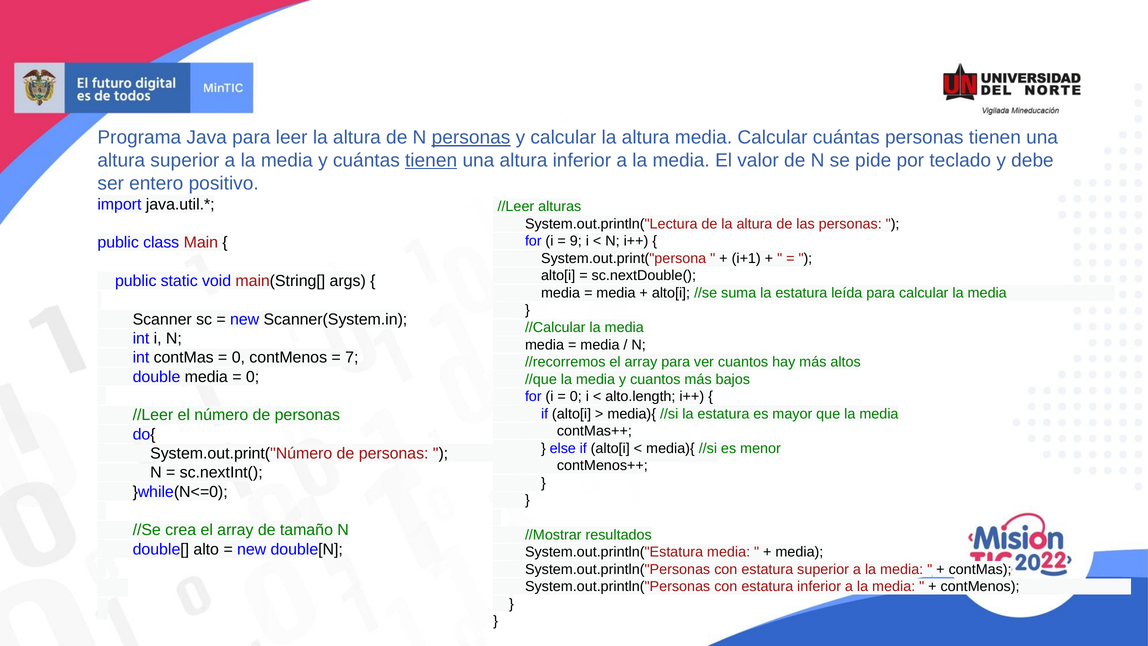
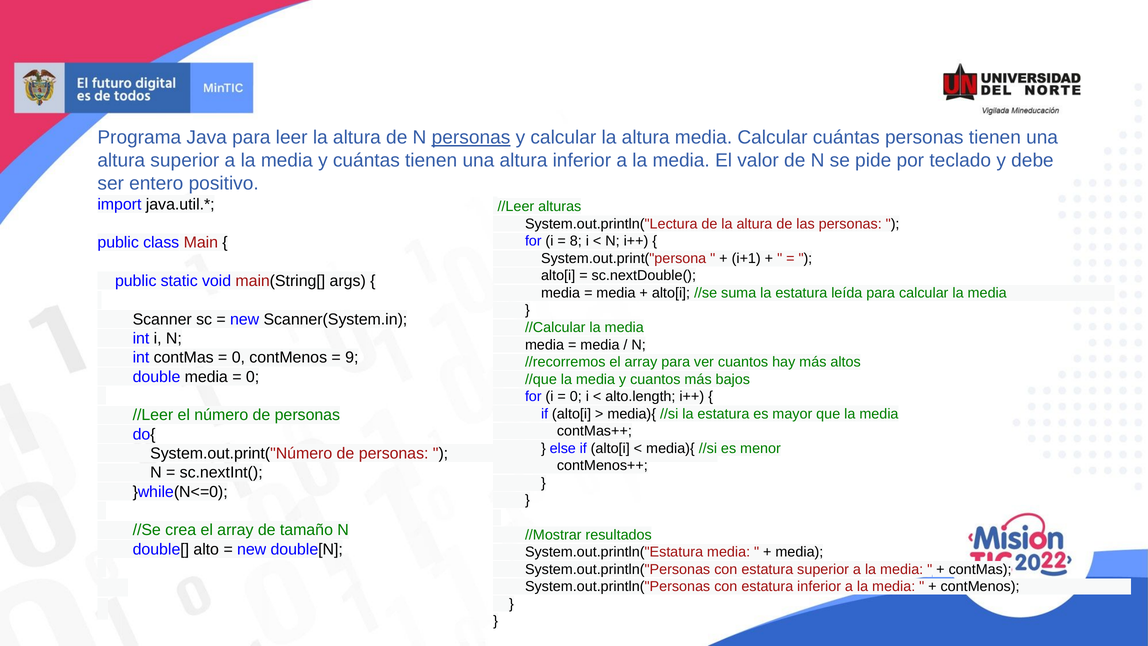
tienen at (431, 160) underline: present -> none
9: 9 -> 8
7: 7 -> 9
